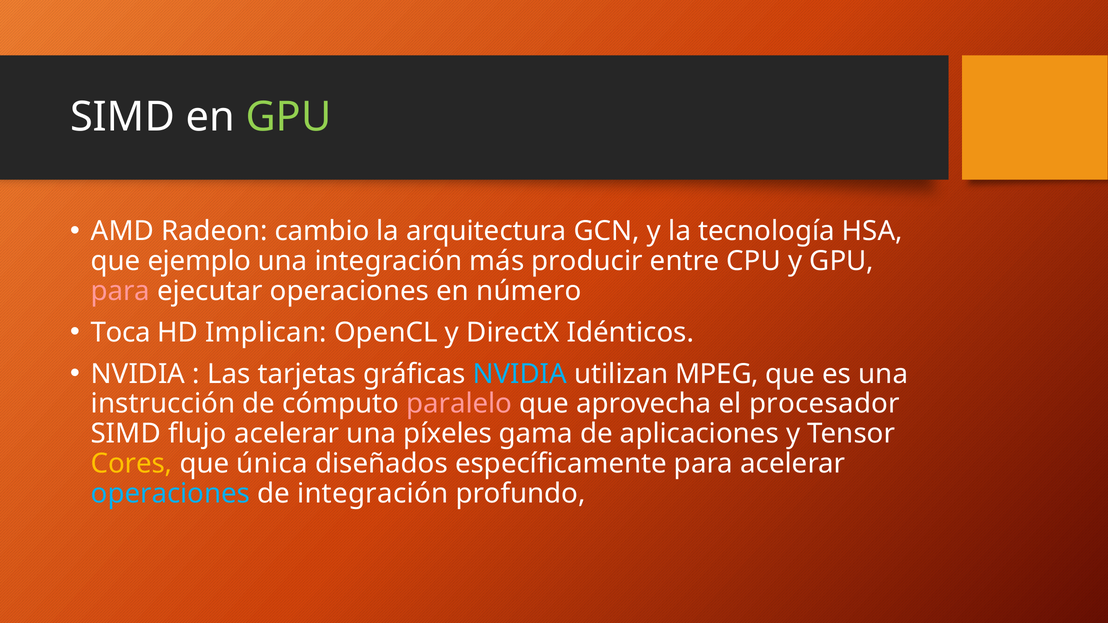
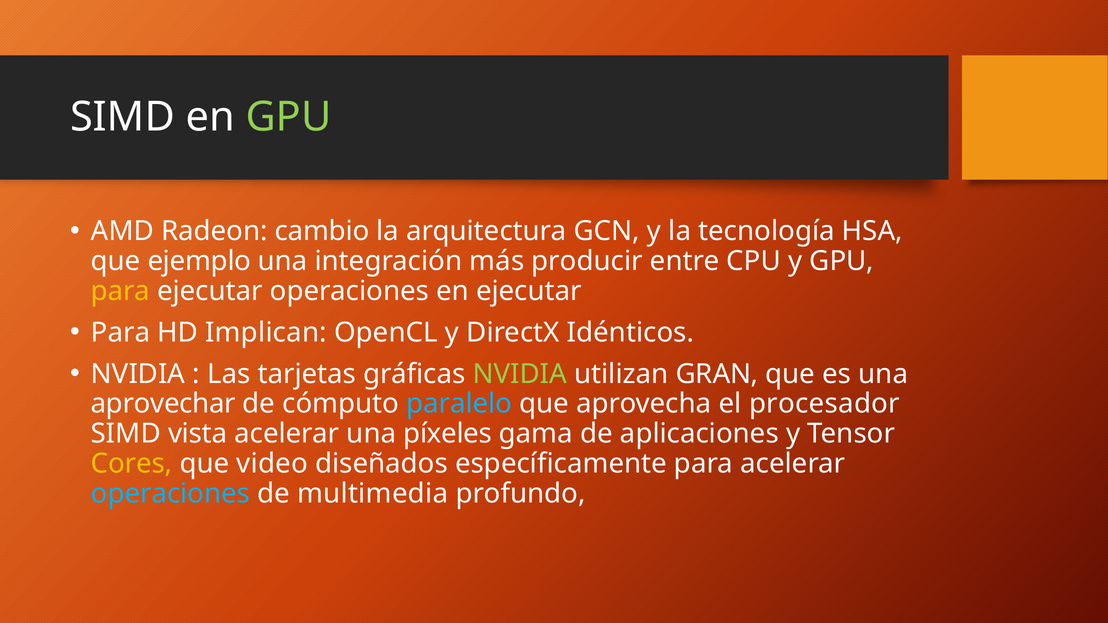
para at (120, 291) colour: pink -> yellow
en número: número -> ejecutar
Toca at (121, 333): Toca -> Para
NVIDIA at (520, 374) colour: light blue -> light green
MPEG: MPEG -> GRAN
instrucción: instrucción -> aprovechar
paralelo colour: pink -> light blue
flujo: flujo -> vista
única: única -> video
de integración: integración -> multimedia
